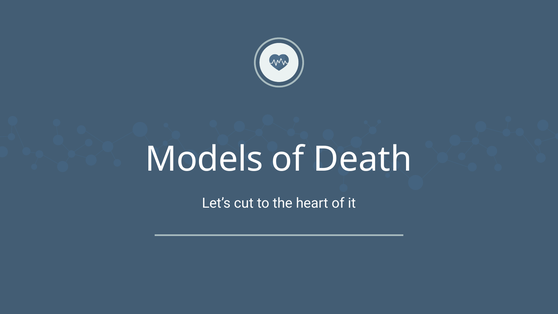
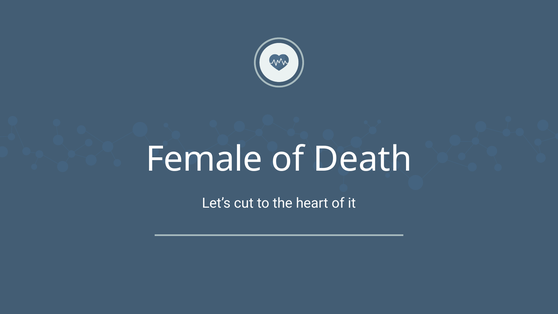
Models: Models -> Female
